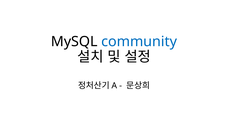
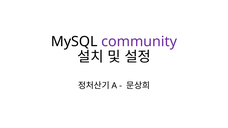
community colour: blue -> purple
